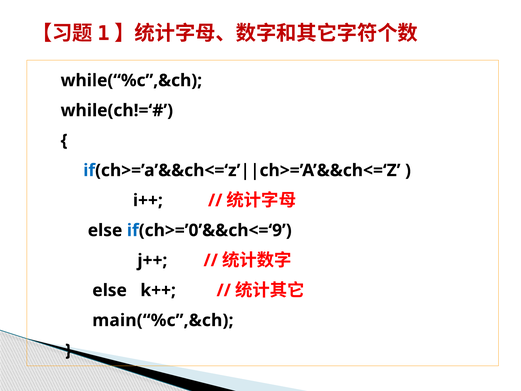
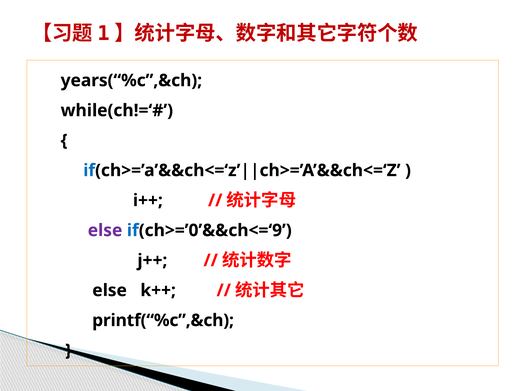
while(“%c”,&ch: while(“%c”,&ch -> years(“%c”,&ch
else at (105, 230) colour: black -> purple
main(“%c”,&ch: main(“%c”,&ch -> printf(“%c”,&ch
